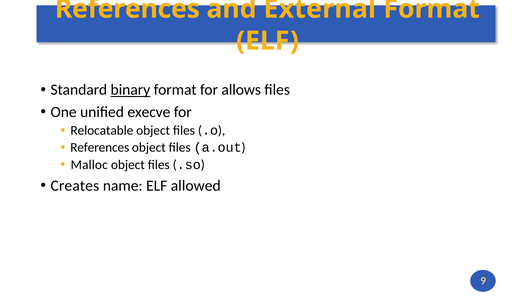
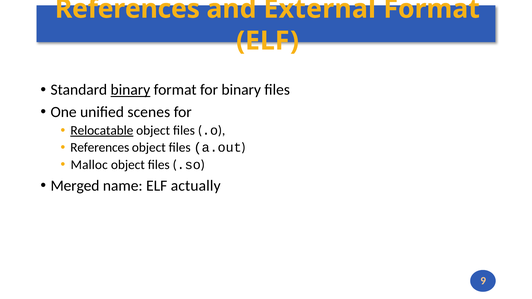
for allows: allows -> binary
execve: execve -> scenes
Relocatable underline: none -> present
Creates: Creates -> Merged
allowed: allowed -> actually
